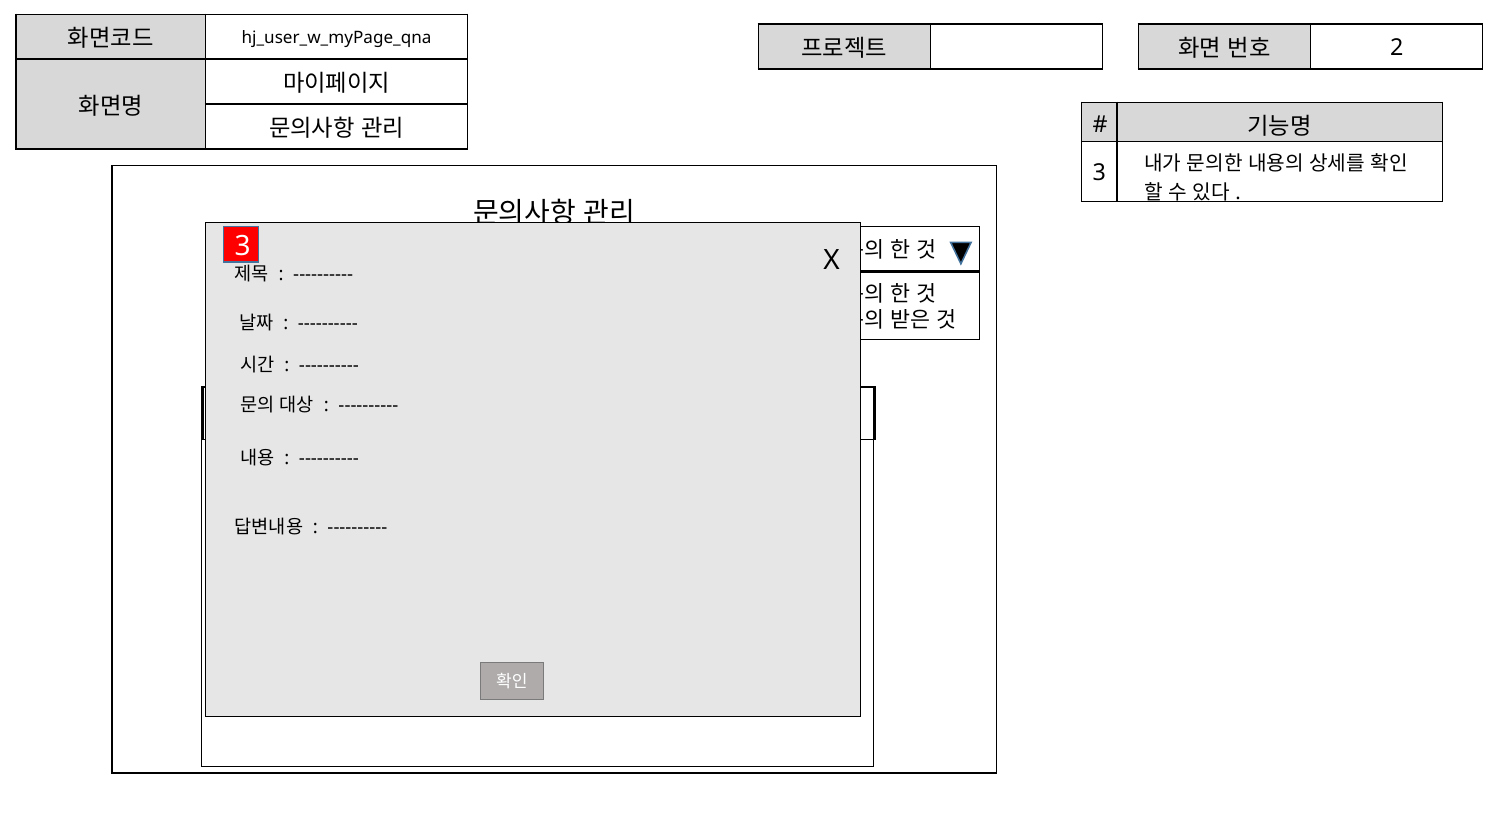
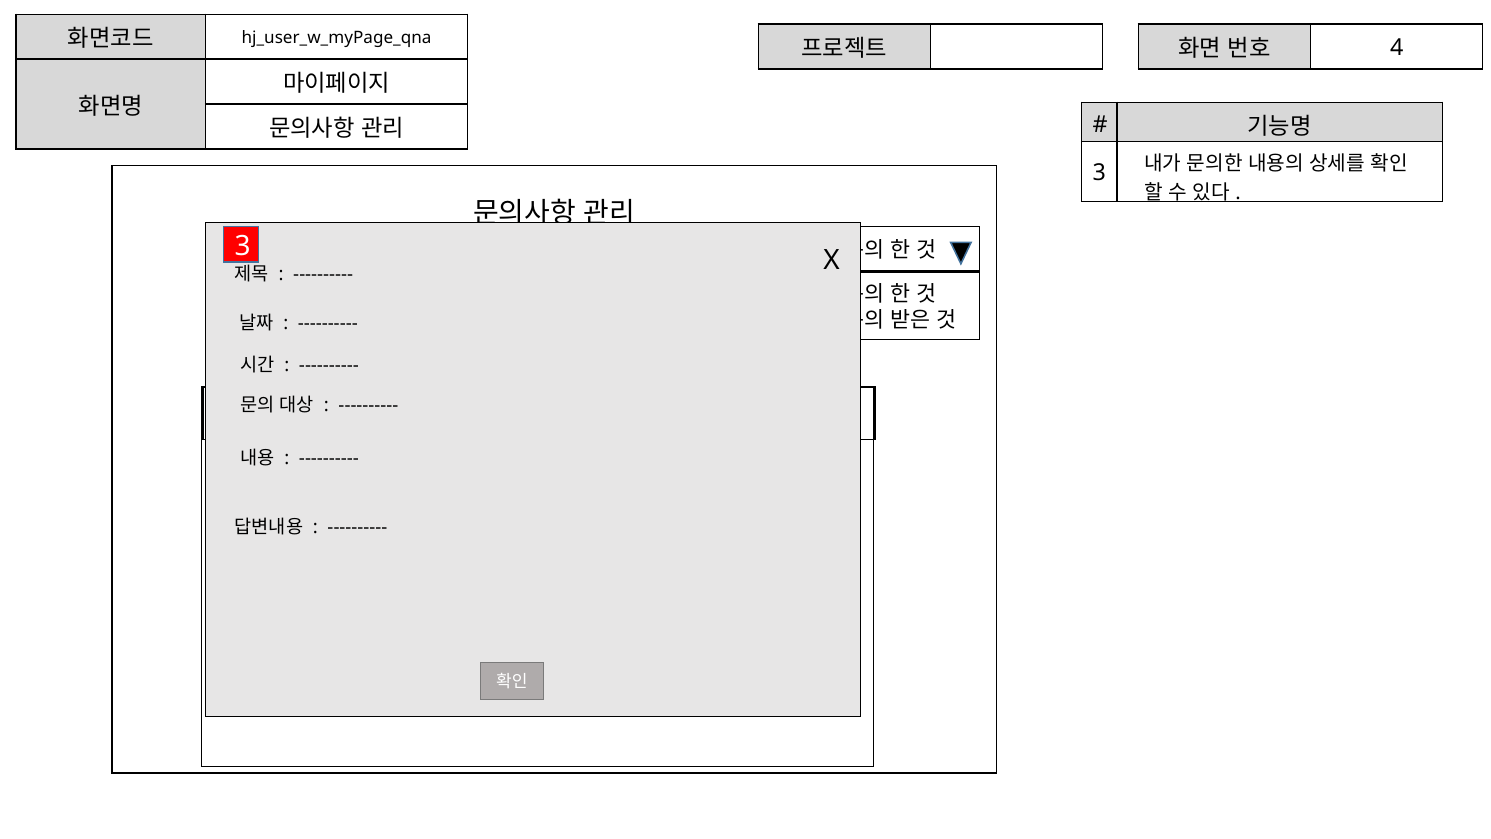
2: 2 -> 4
